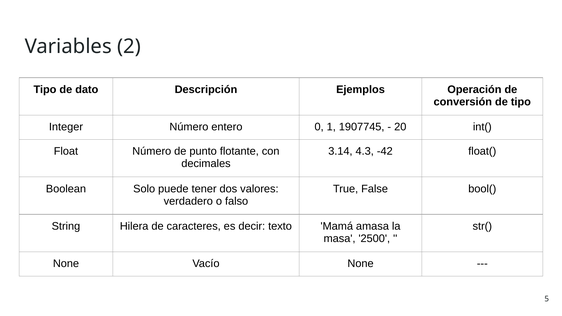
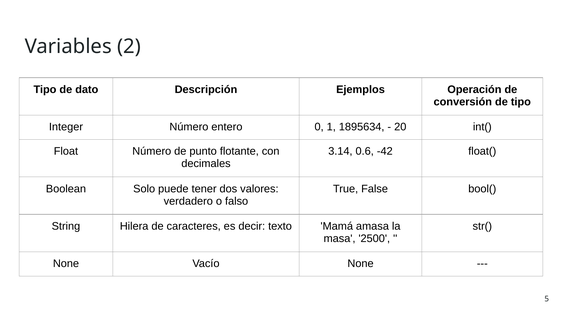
1907745: 1907745 -> 1895634
4.3: 4.3 -> 0.6
